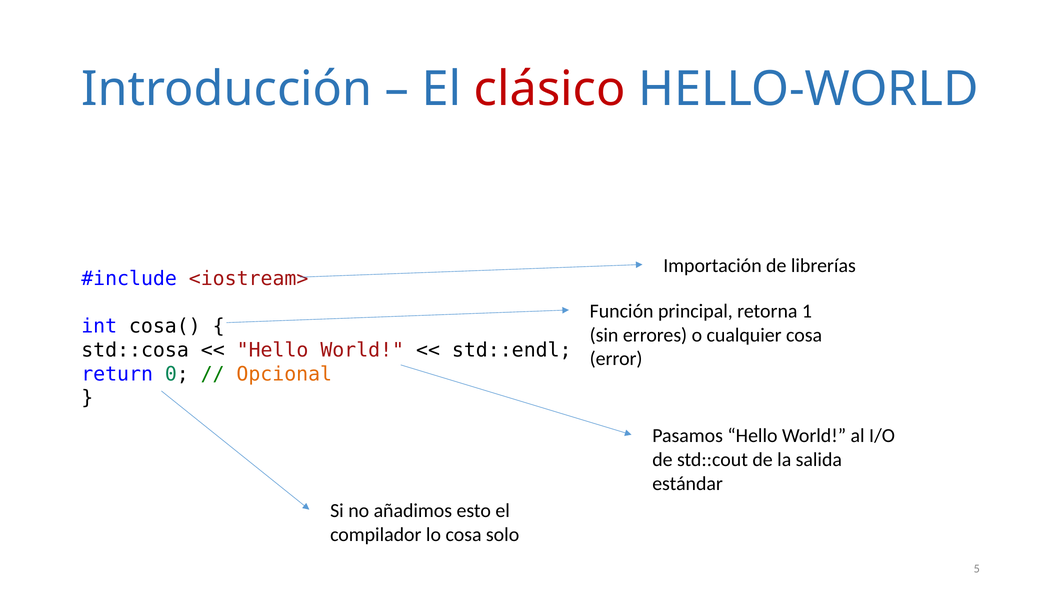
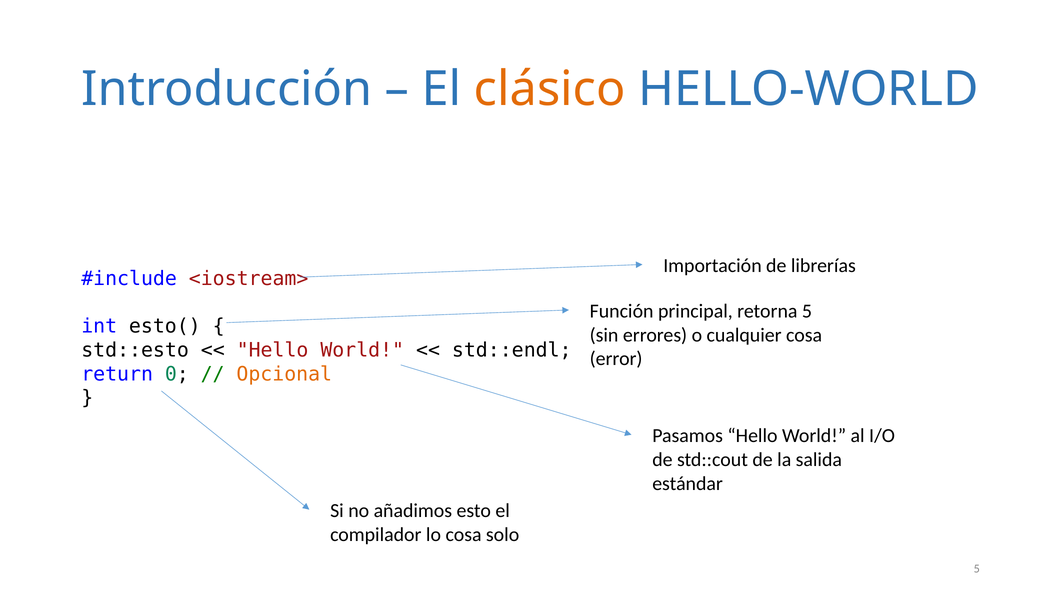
clásico colour: red -> orange
retorna 1: 1 -> 5
cosa(: cosa( -> esto(
std::cosa: std::cosa -> std::esto
